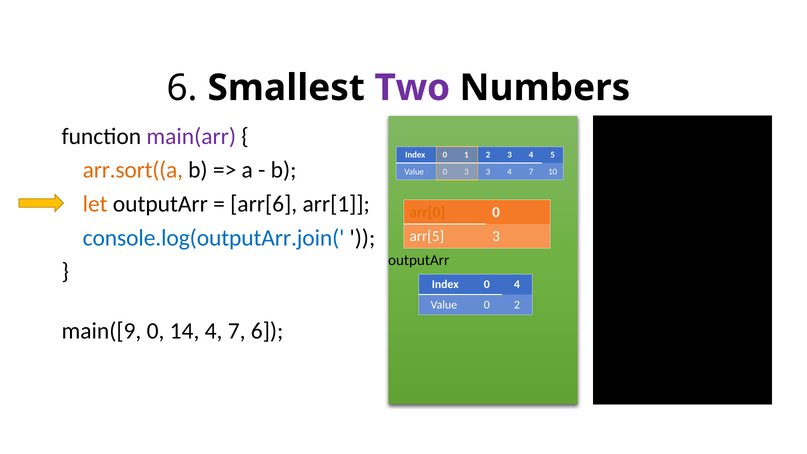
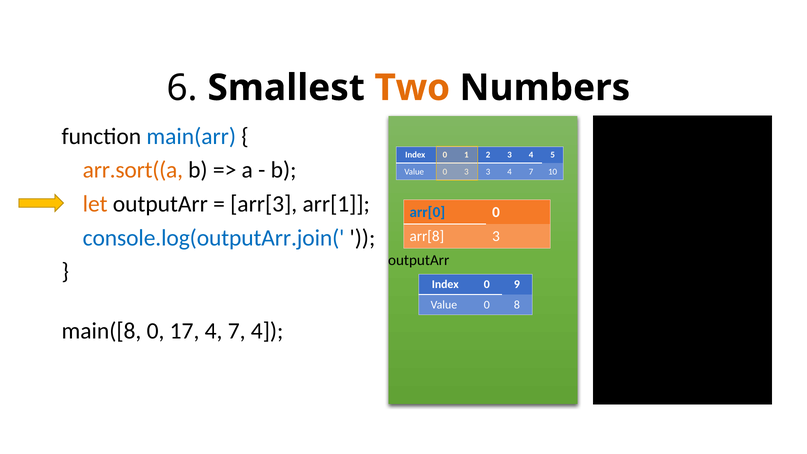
Two colour: purple -> orange
main(arr colour: purple -> blue
arr[6: arr[6 -> arr[3
arr[0 colour: orange -> blue
arr[5: arr[5 -> arr[8
0 4: 4 -> 9
0 2: 2 -> 8
main([9: main([9 -> main([8
14: 14 -> 17
7 6: 6 -> 4
